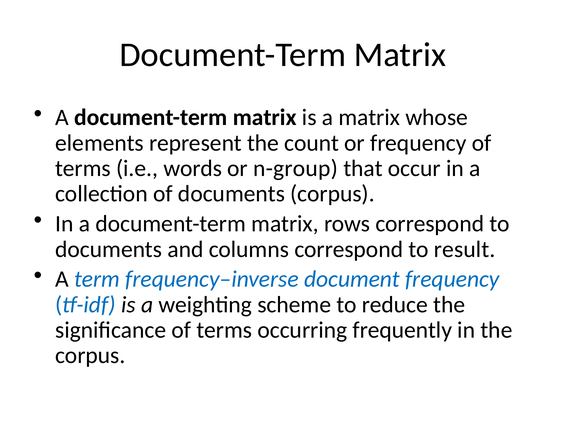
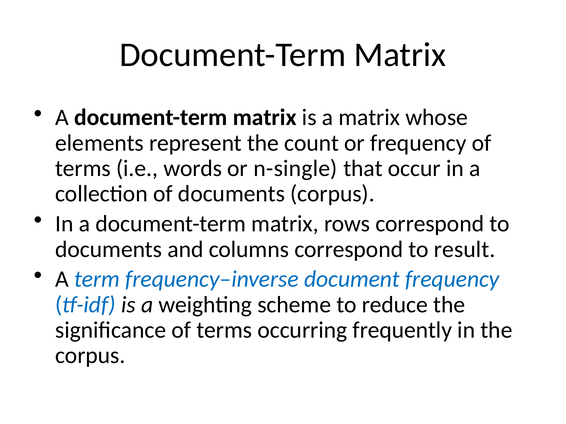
n-group: n-group -> n-single
